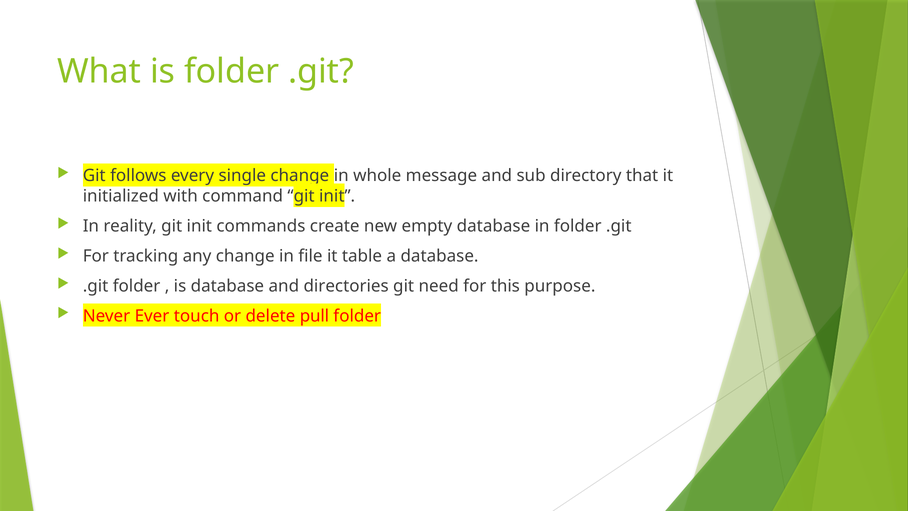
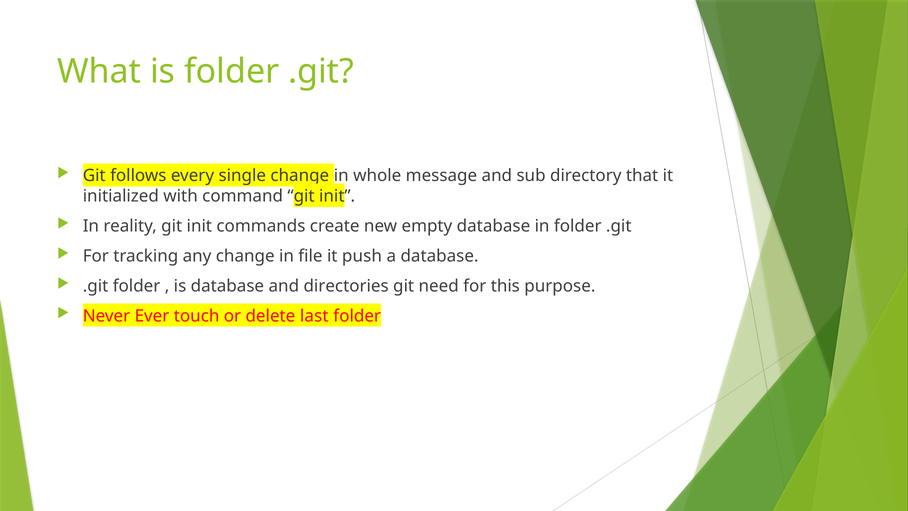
table: table -> push
pull: pull -> last
